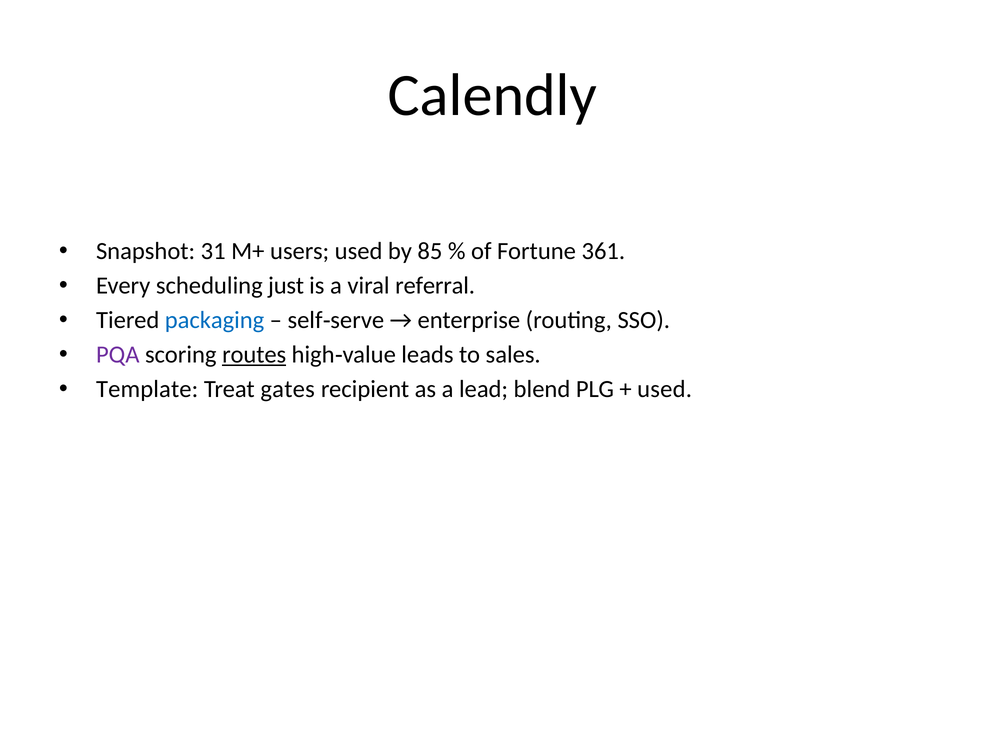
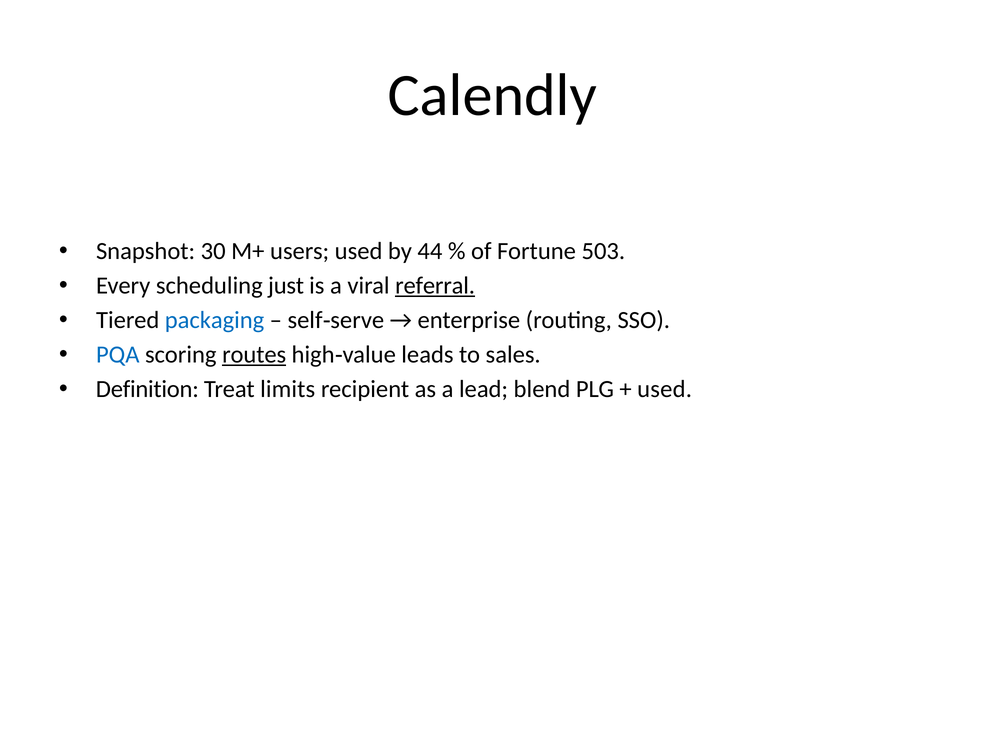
31: 31 -> 30
85: 85 -> 44
361: 361 -> 503
referral underline: none -> present
PQA colour: purple -> blue
Template: Template -> Definition
gates: gates -> limits
